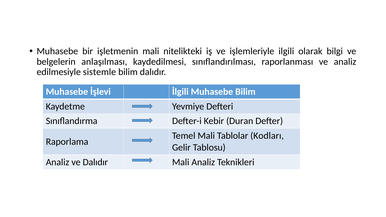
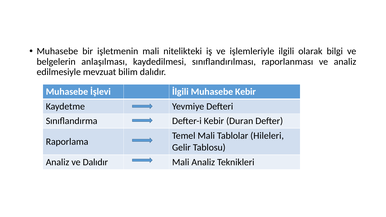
sistemle: sistemle -> mevzuat
Muhasebe Bilim: Bilim -> Kebir
Kodları: Kodları -> Hileleri
